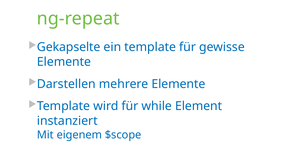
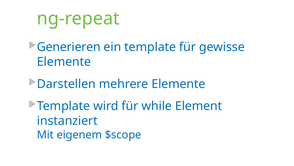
Gekapselte: Gekapselte -> Generieren
